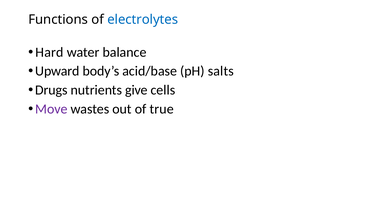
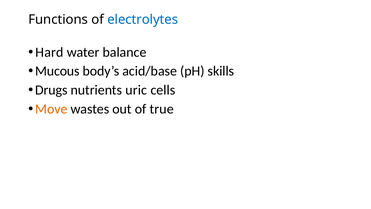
Upward: Upward -> Mucous
salts: salts -> skills
give: give -> uric
Move colour: purple -> orange
